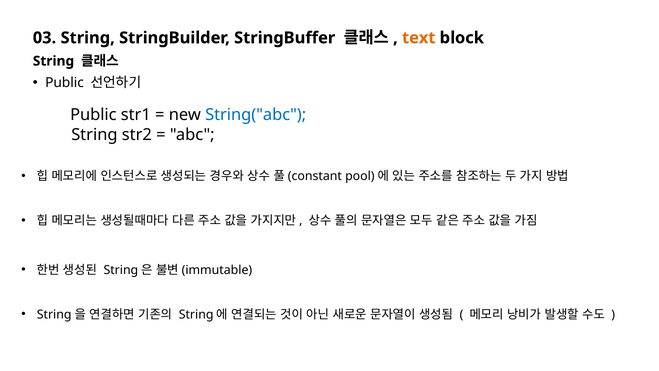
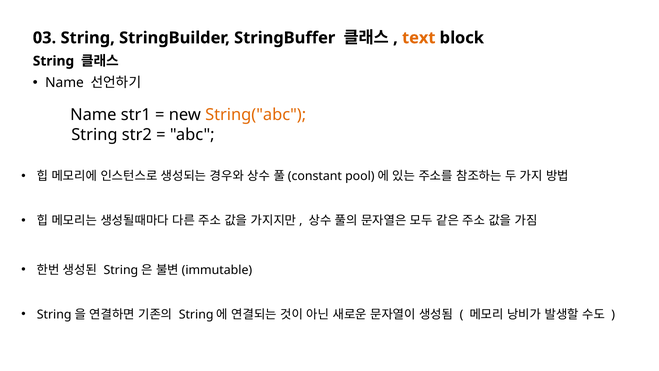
Public at (65, 83): Public -> Name
Public at (93, 115): Public -> Name
String("abc colour: blue -> orange
